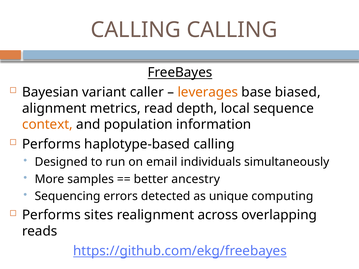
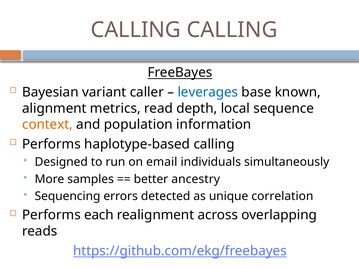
leverages colour: orange -> blue
biased: biased -> known
computing: computing -> correlation
sites: sites -> each
